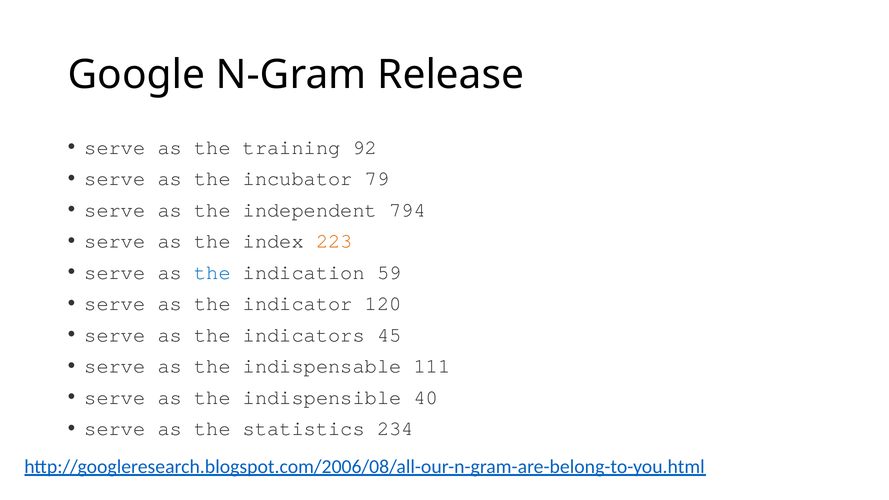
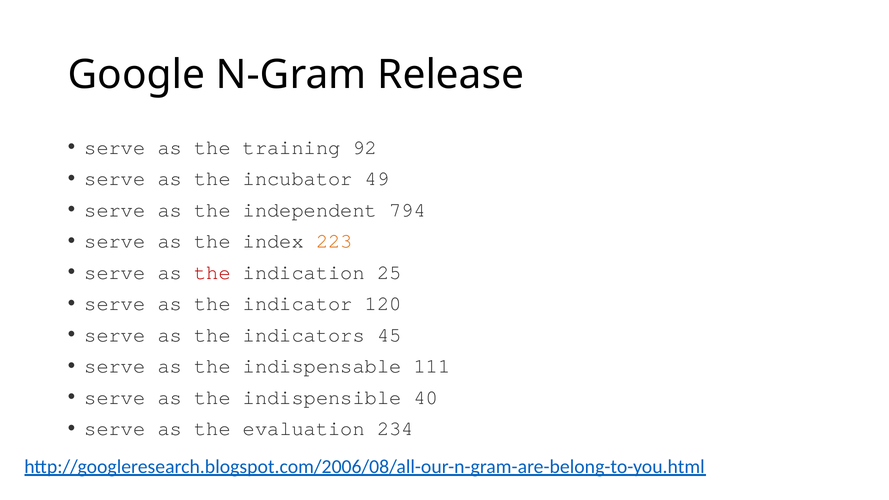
79: 79 -> 49
the at (212, 272) colour: blue -> red
59: 59 -> 25
statistics: statistics -> evaluation
